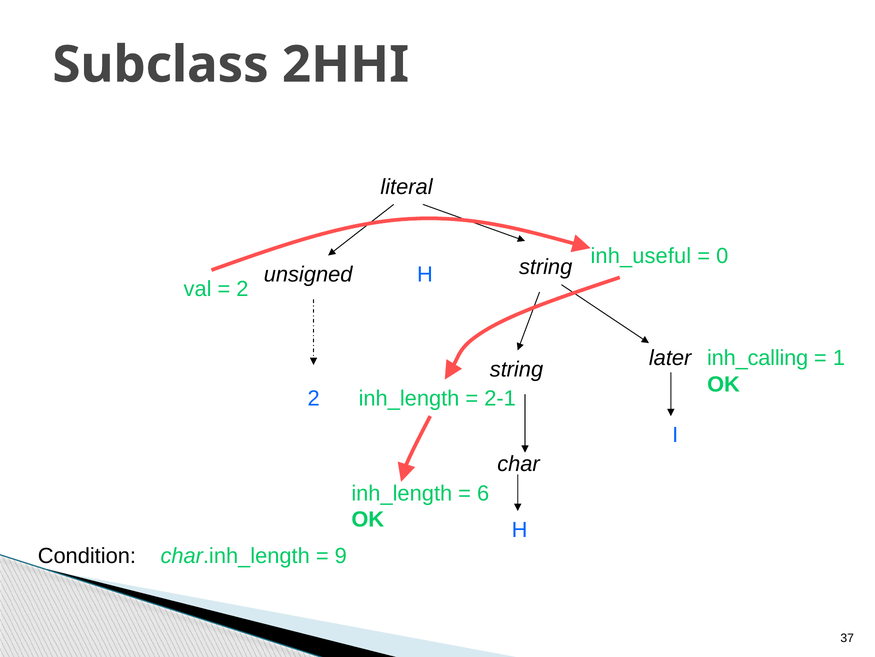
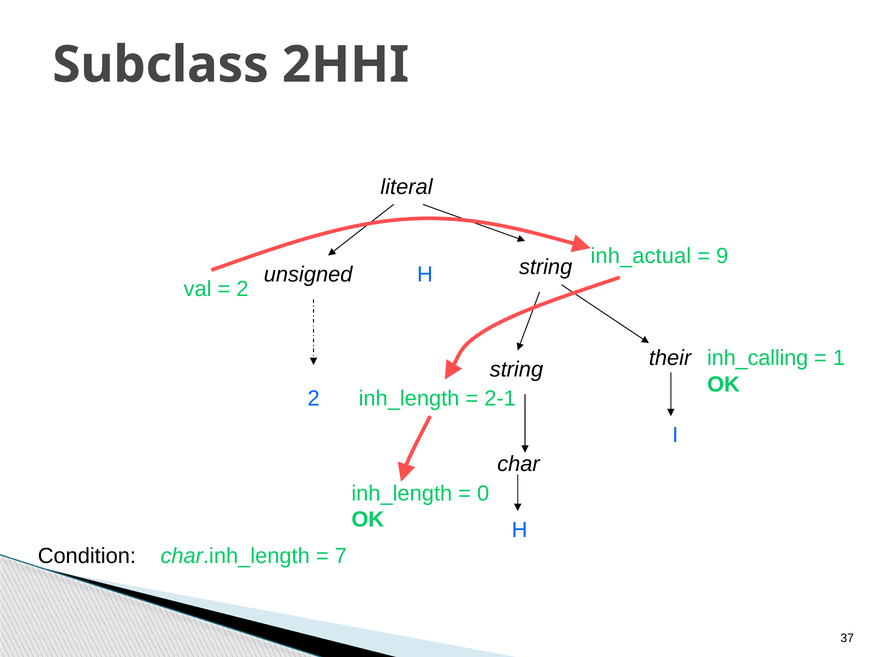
inh_useful: inh_useful -> inh_actual
0: 0 -> 9
later: later -> their
6: 6 -> 0
9: 9 -> 7
